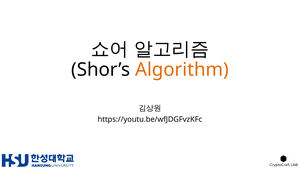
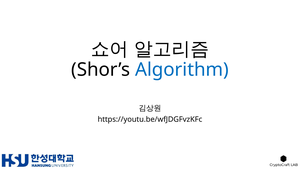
Algorithm colour: orange -> blue
